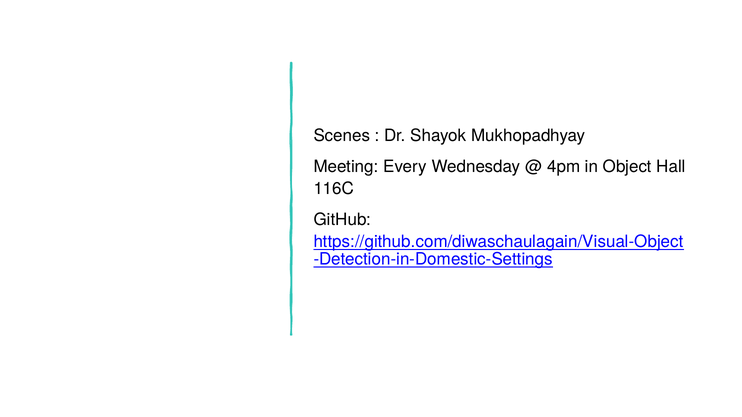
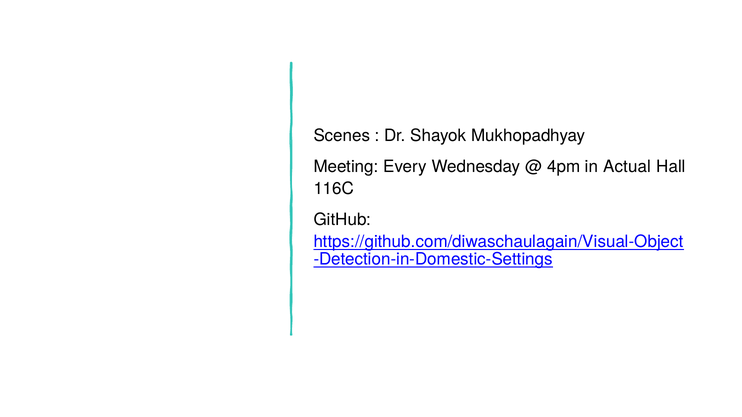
Object: Object -> Actual
